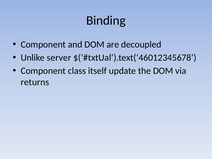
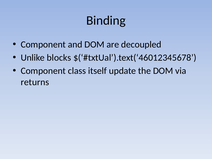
server: server -> blocks
